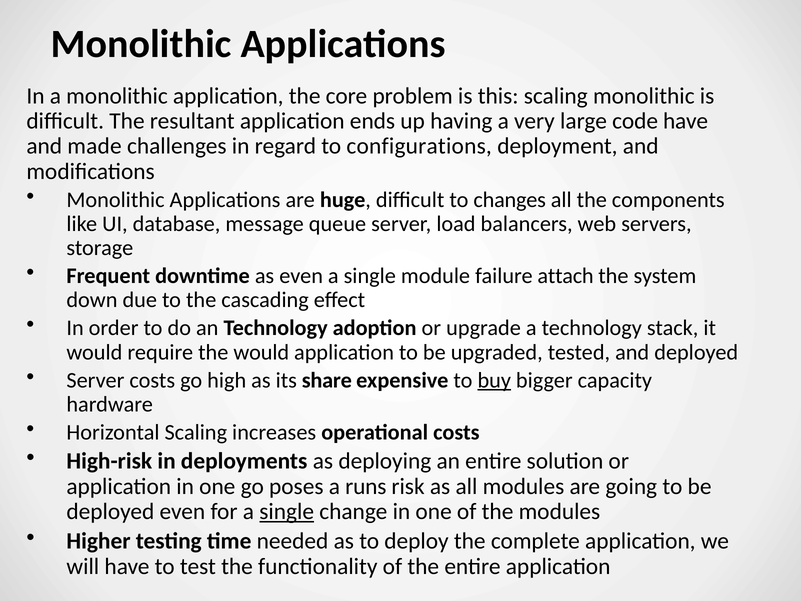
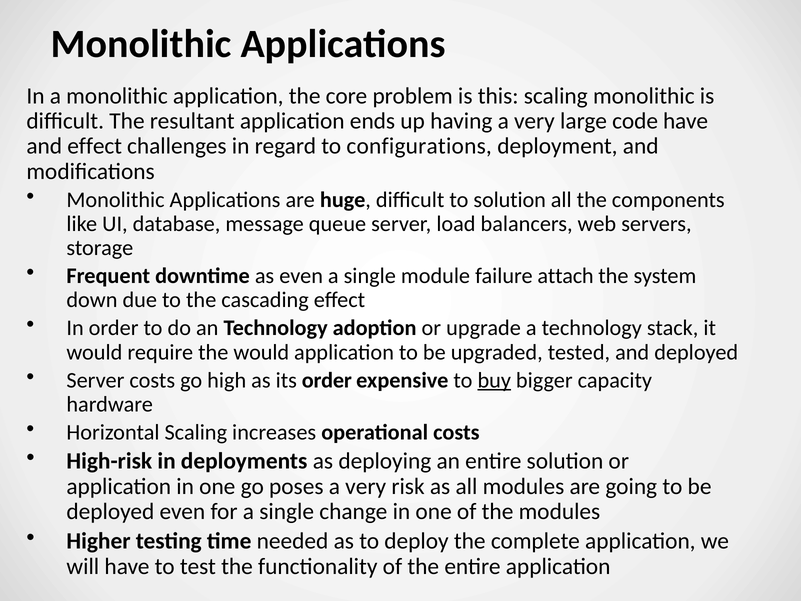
and made: made -> effect
to changes: changes -> solution
its share: share -> order
poses a runs: runs -> very
single at (287, 511) underline: present -> none
